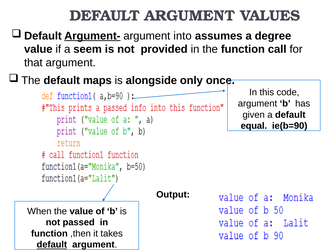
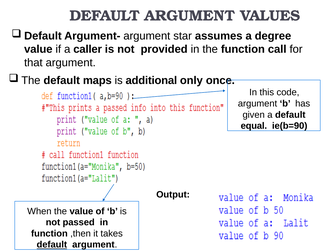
Argument- underline: present -> none
into: into -> star
seem: seem -> caller
alongside: alongside -> additional
